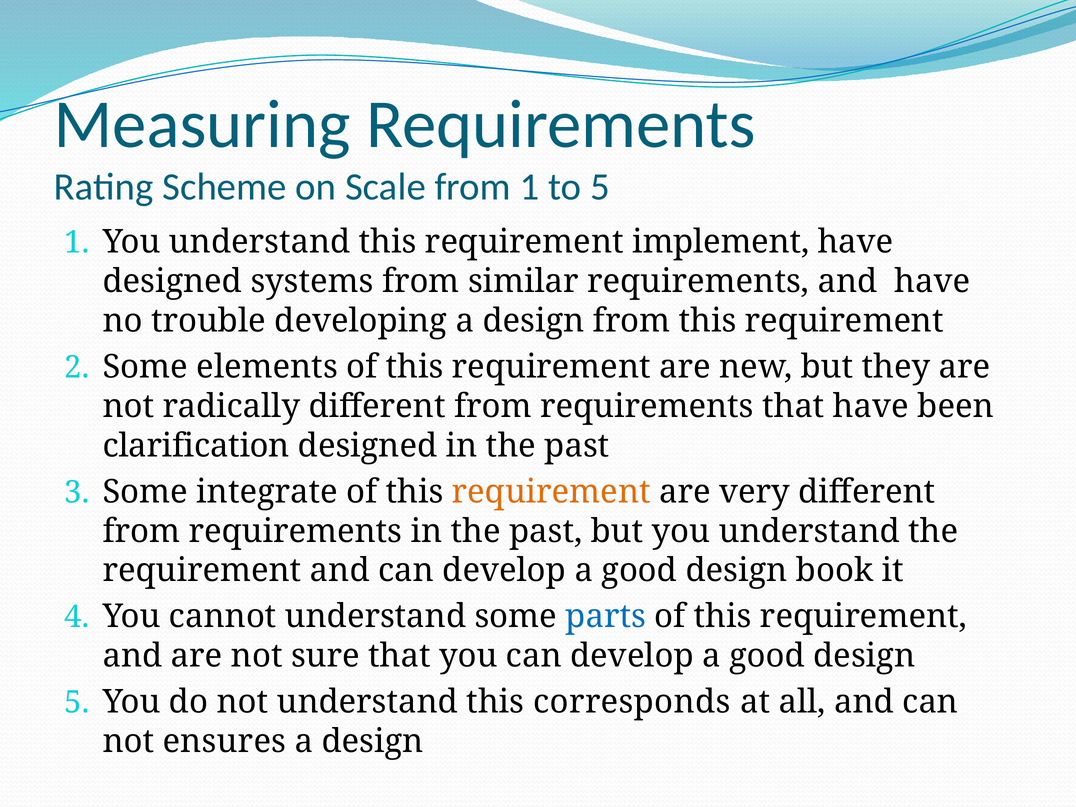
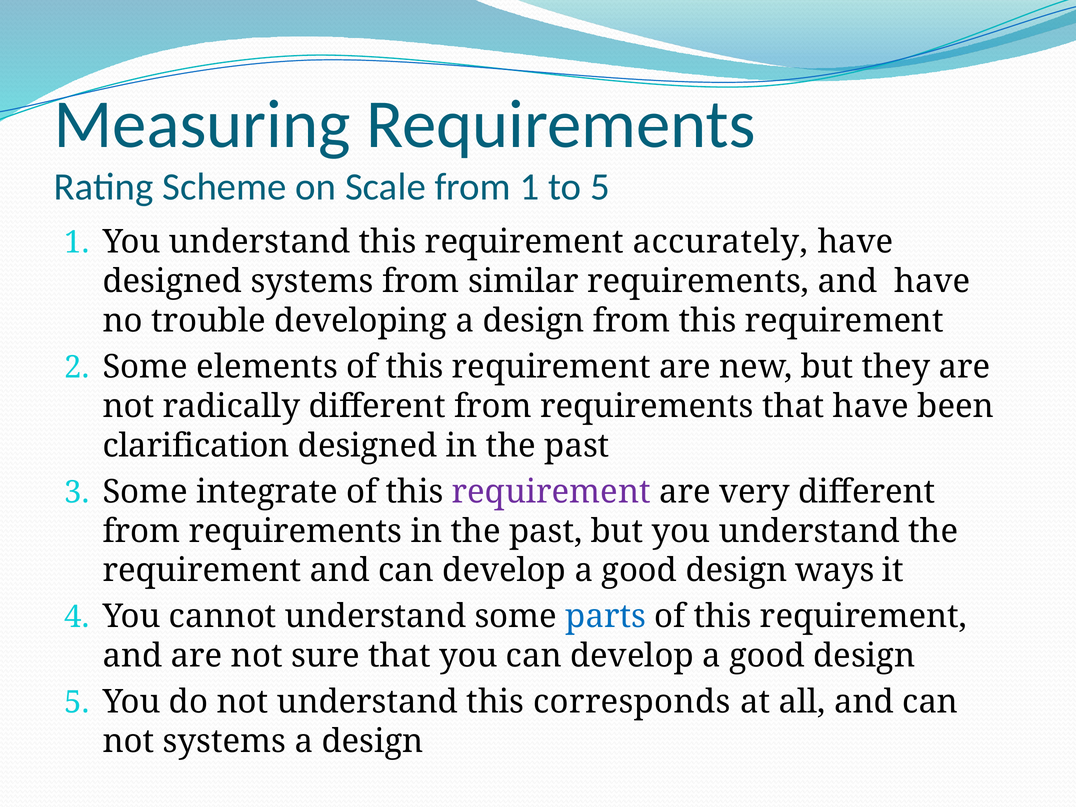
implement: implement -> accurately
requirement at (551, 492) colour: orange -> purple
book: book -> ways
not ensures: ensures -> systems
